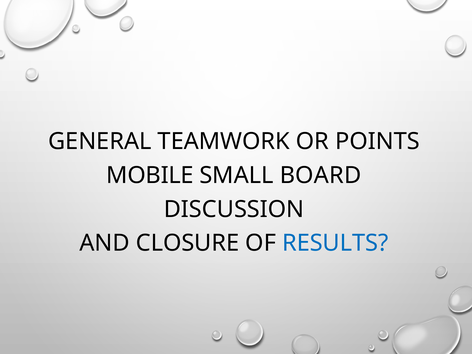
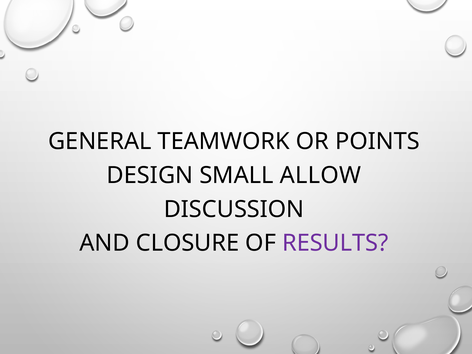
MOBILE: MOBILE -> DESIGN
BOARD: BOARD -> ALLOW
RESULTS colour: blue -> purple
